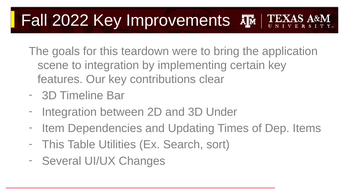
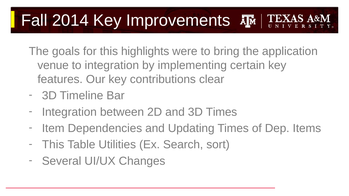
2022: 2022 -> 2014
teardown: teardown -> highlights
scene: scene -> venue
3D Under: Under -> Times
